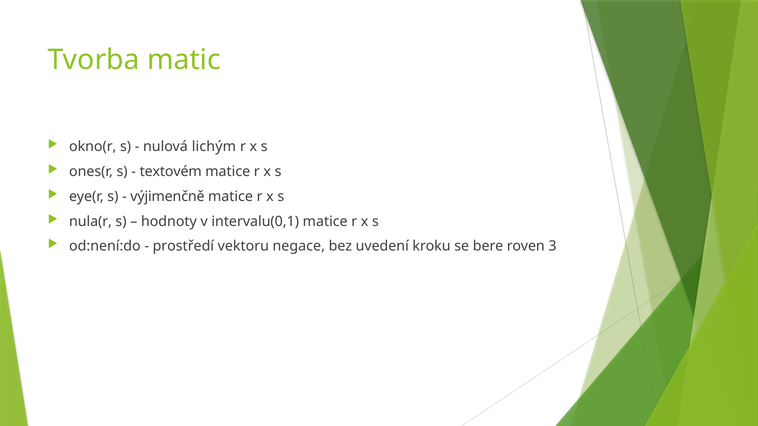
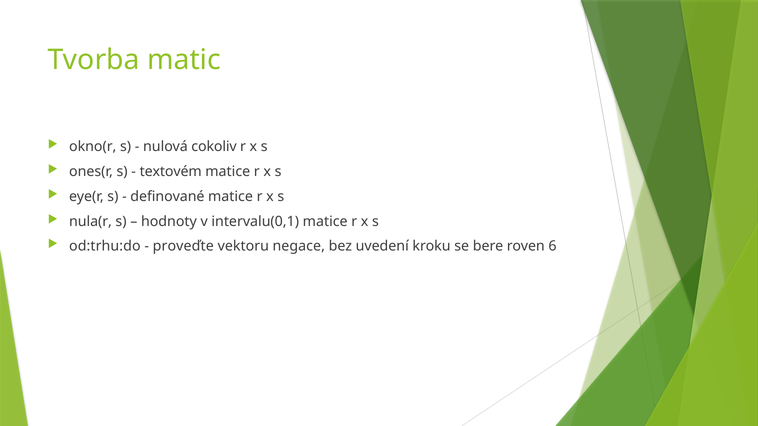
lichým: lichým -> cokoliv
výjimenčně: výjimenčně -> definované
od:není:do: od:není:do -> od:trhu:do
prostředí: prostředí -> proveďte
3: 3 -> 6
